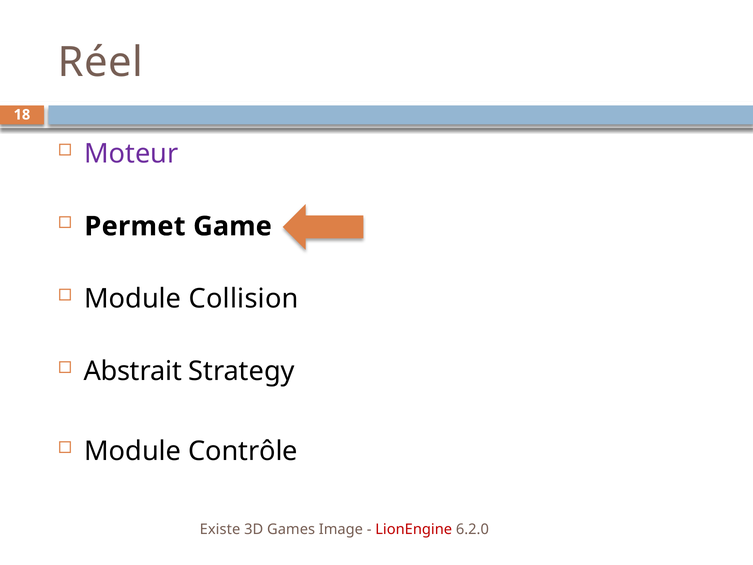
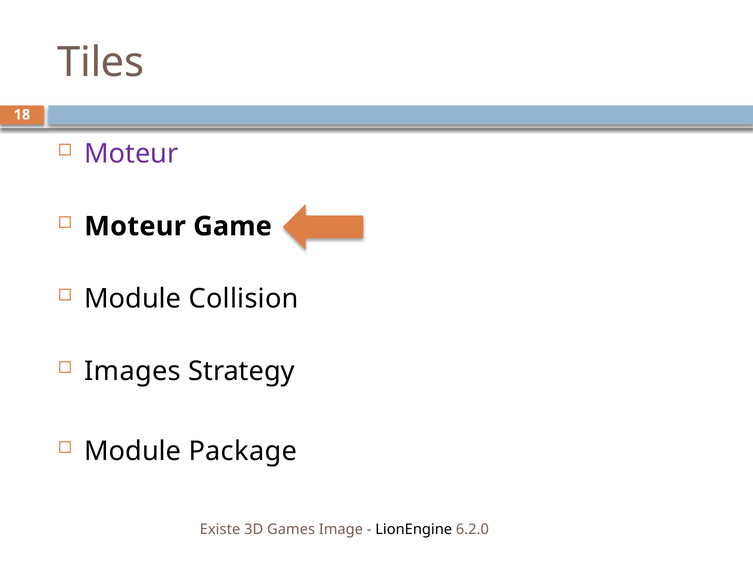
Réel: Réel -> Tiles
Permet at (135, 226): Permet -> Moteur
Abstrait: Abstrait -> Images
Contrôle: Contrôle -> Package
LionEngine colour: red -> black
